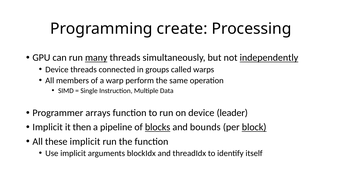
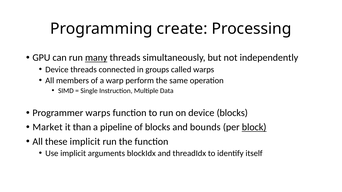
independently underline: present -> none
Programmer arrays: arrays -> warps
device leader: leader -> blocks
Implicit at (48, 127): Implicit -> Market
then: then -> than
blocks at (158, 127) underline: present -> none
